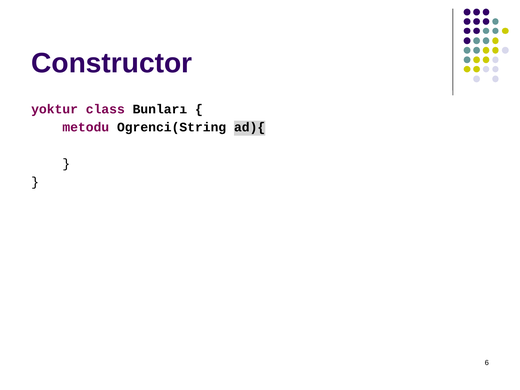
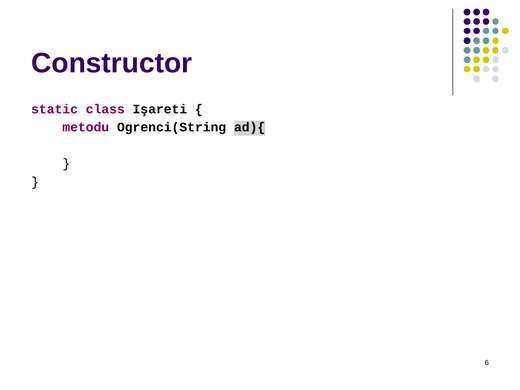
yoktur: yoktur -> static
Bunları: Bunları -> Işareti
